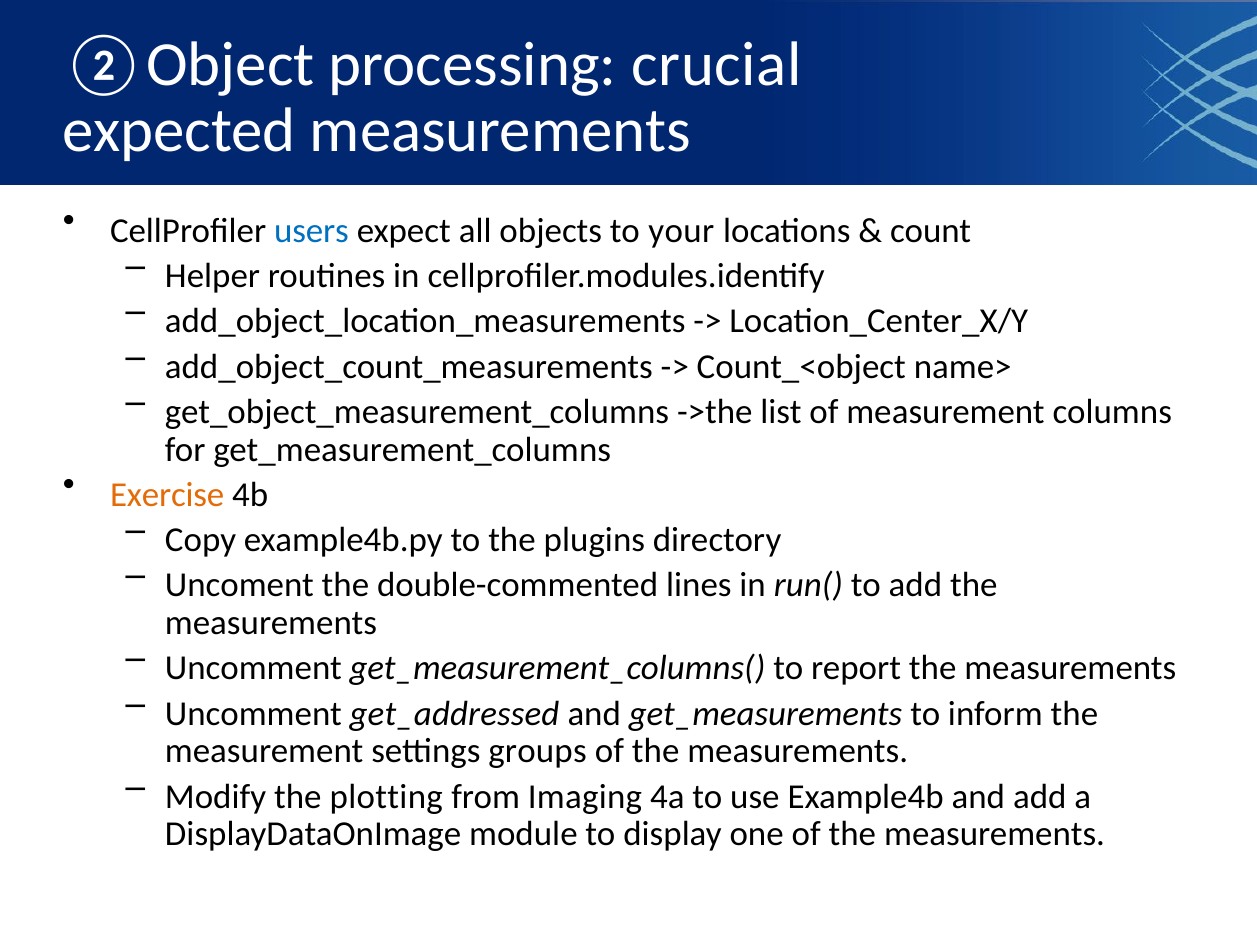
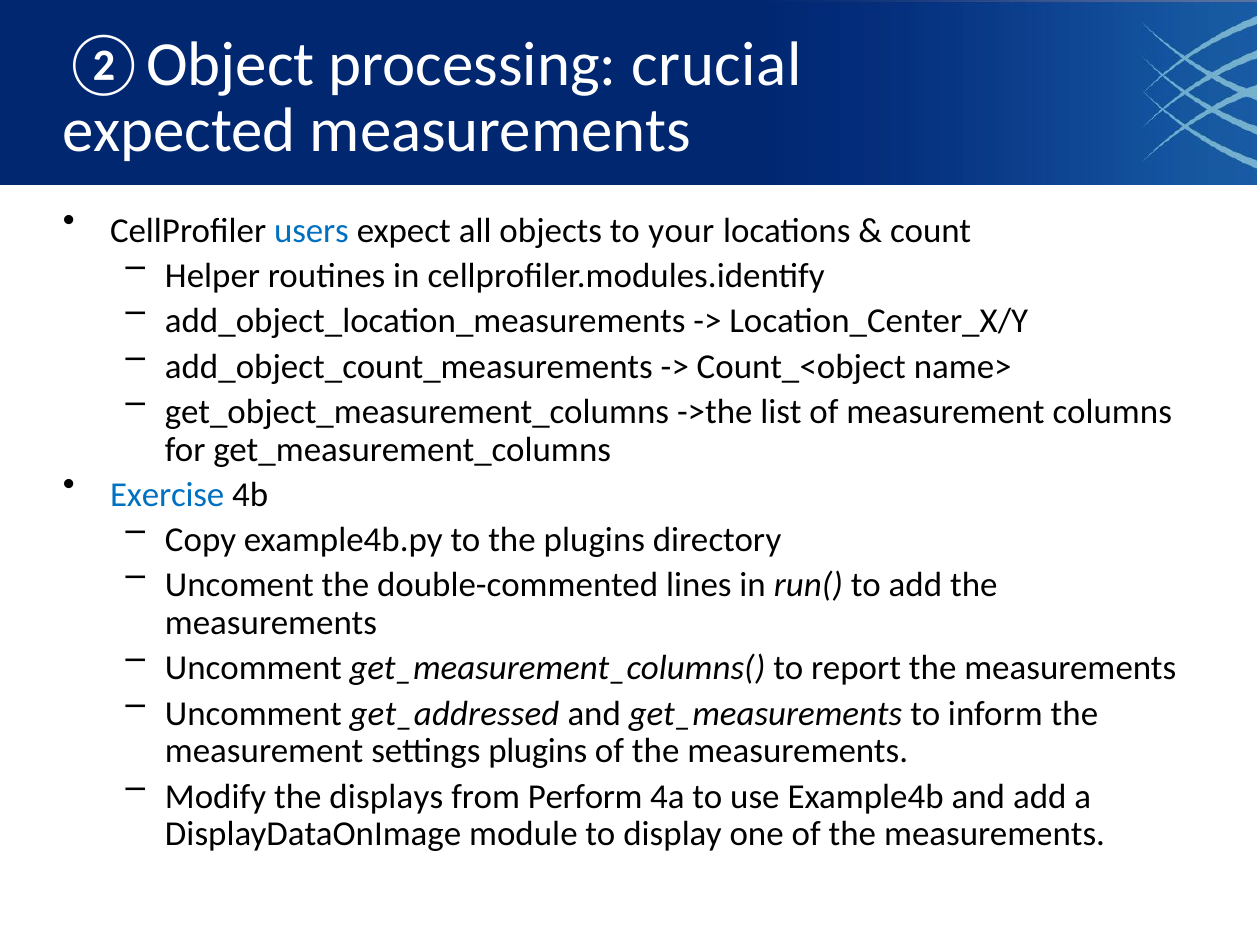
Exercise colour: orange -> blue
settings groups: groups -> plugins
plotting: plotting -> displays
Imaging: Imaging -> Perform
